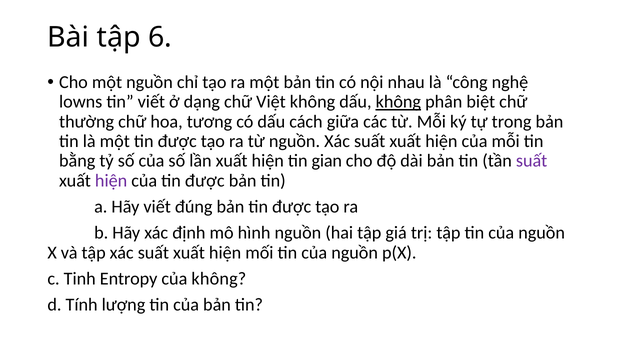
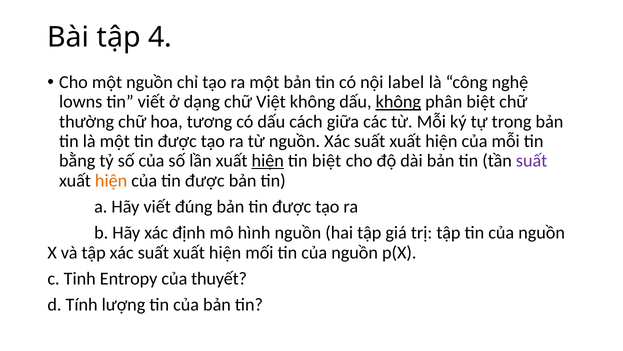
6: 6 -> 4
nhau: nhau -> label
hiện at (268, 161) underline: none -> present
tin gian: gian -> biệt
hiện at (111, 180) colour: purple -> orange
của không: không -> thuyết
